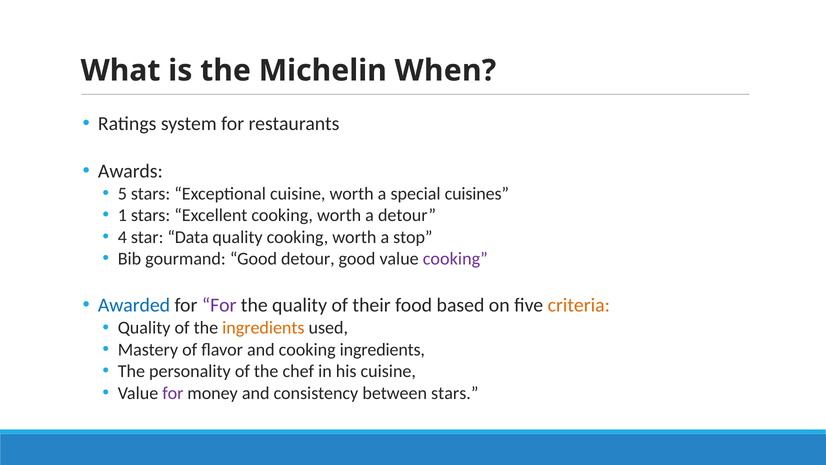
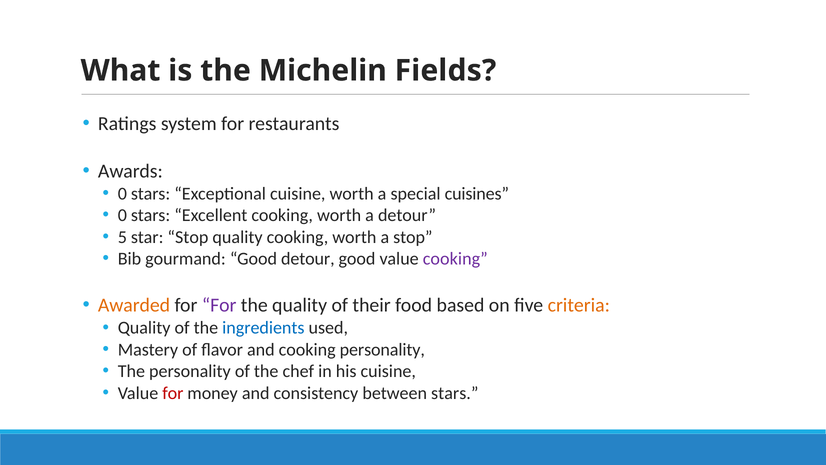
When: When -> Fields
5 at (122, 194): 5 -> 0
1 at (122, 215): 1 -> 0
4: 4 -> 5
star Data: Data -> Stop
Awarded colour: blue -> orange
ingredients at (263, 328) colour: orange -> blue
cooking ingredients: ingredients -> personality
for at (173, 393) colour: purple -> red
